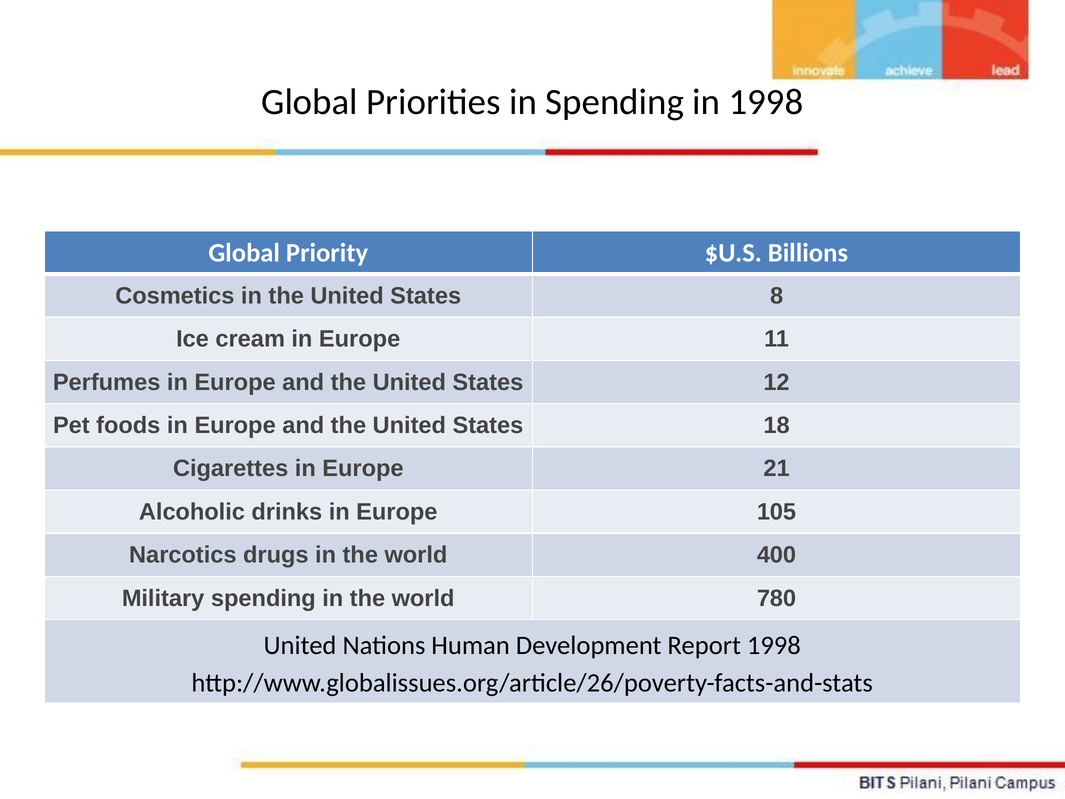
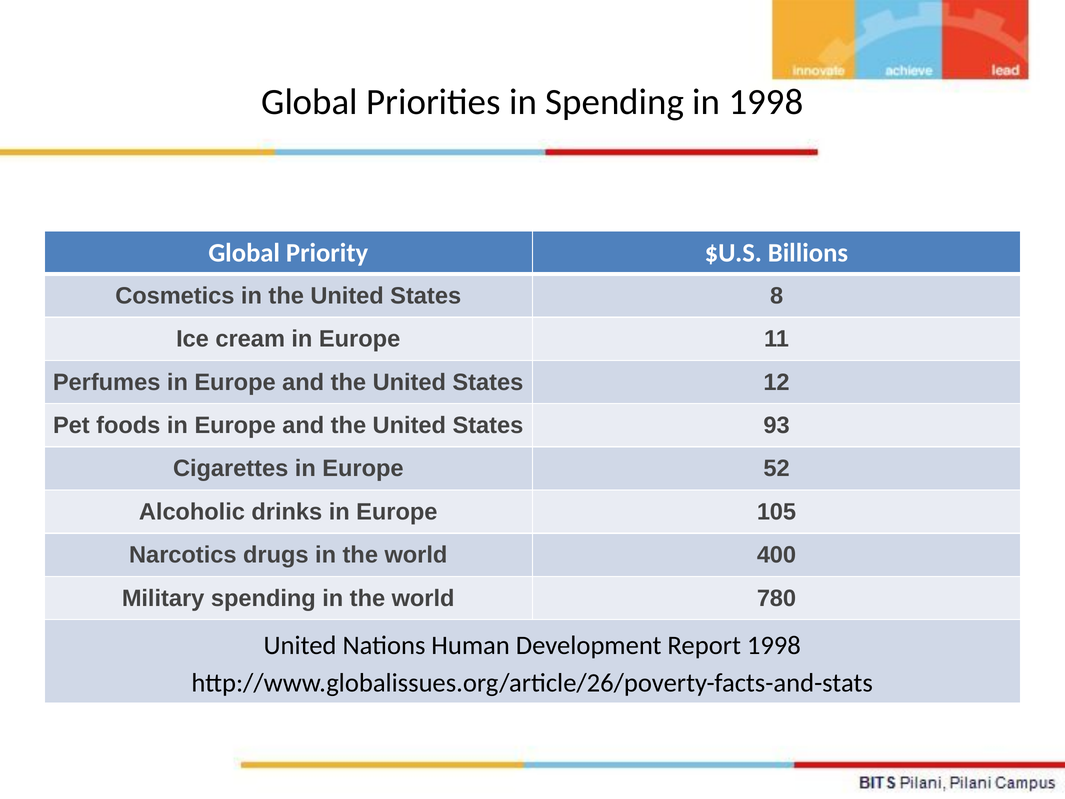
18: 18 -> 93
21: 21 -> 52
